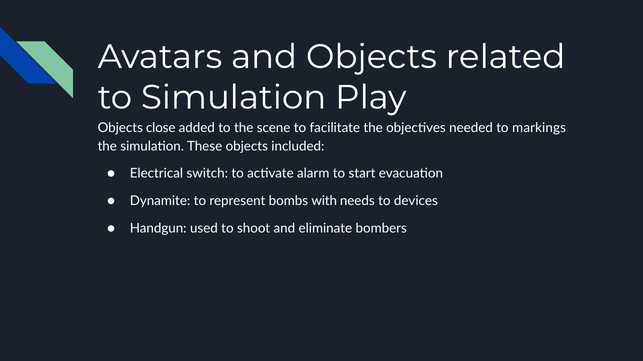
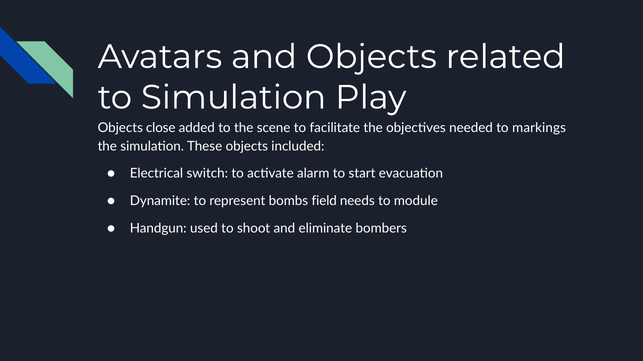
with: with -> field
devices: devices -> module
